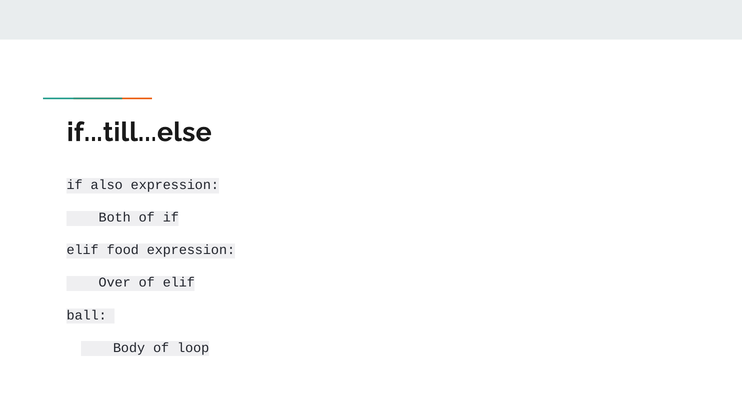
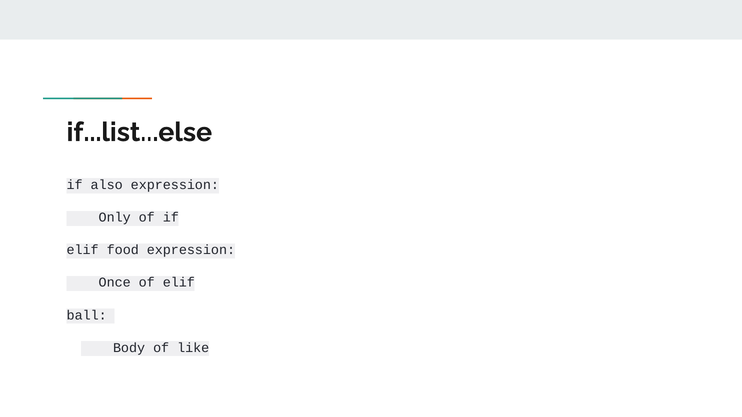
if...till...else: if...till...else -> if...list...else
Both: Both -> Only
Over: Over -> Once
loop: loop -> like
